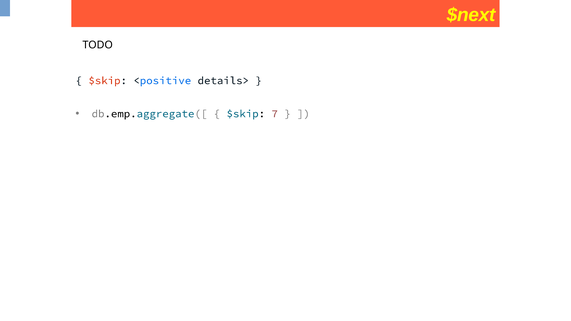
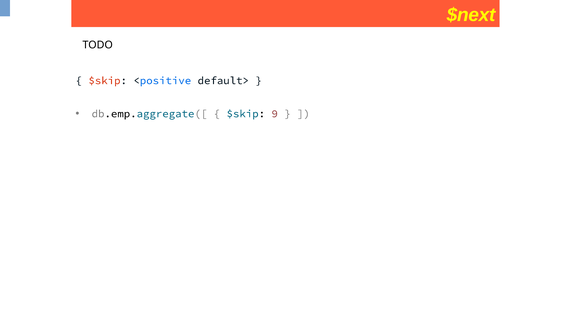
details>: details> -> default>
7: 7 -> 9
